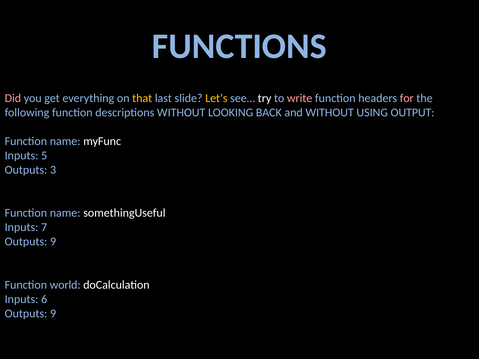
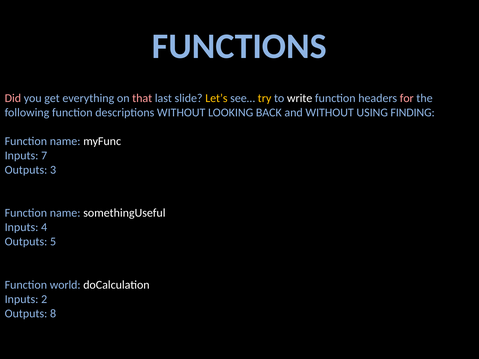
that colour: yellow -> pink
try colour: white -> yellow
write colour: pink -> white
OUTPUT: OUTPUT -> FINDING
5: 5 -> 7
7: 7 -> 4
9 at (53, 242): 9 -> 5
6: 6 -> 2
9 at (53, 314): 9 -> 8
